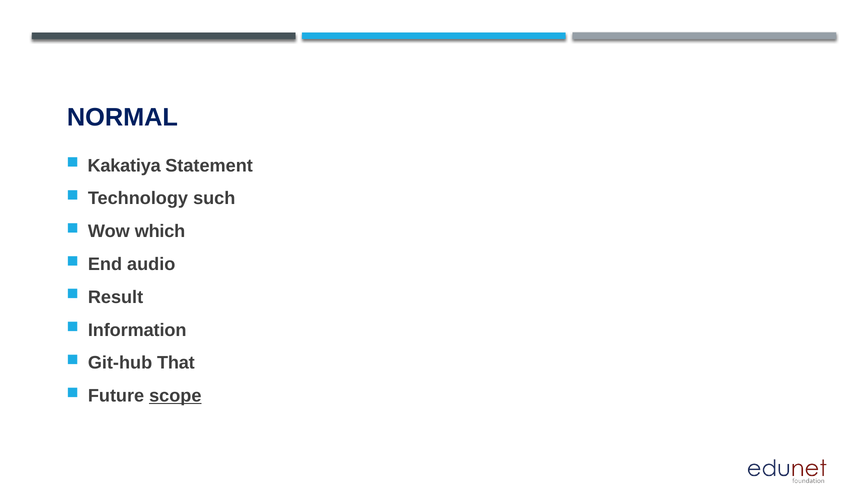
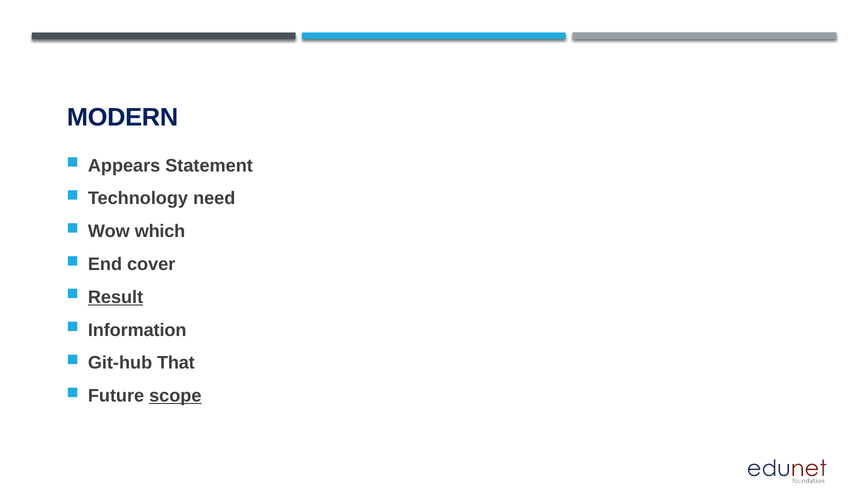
NORMAL: NORMAL -> MODERN
Kakatiya: Kakatiya -> Appears
such: such -> need
audio: audio -> cover
Result underline: none -> present
